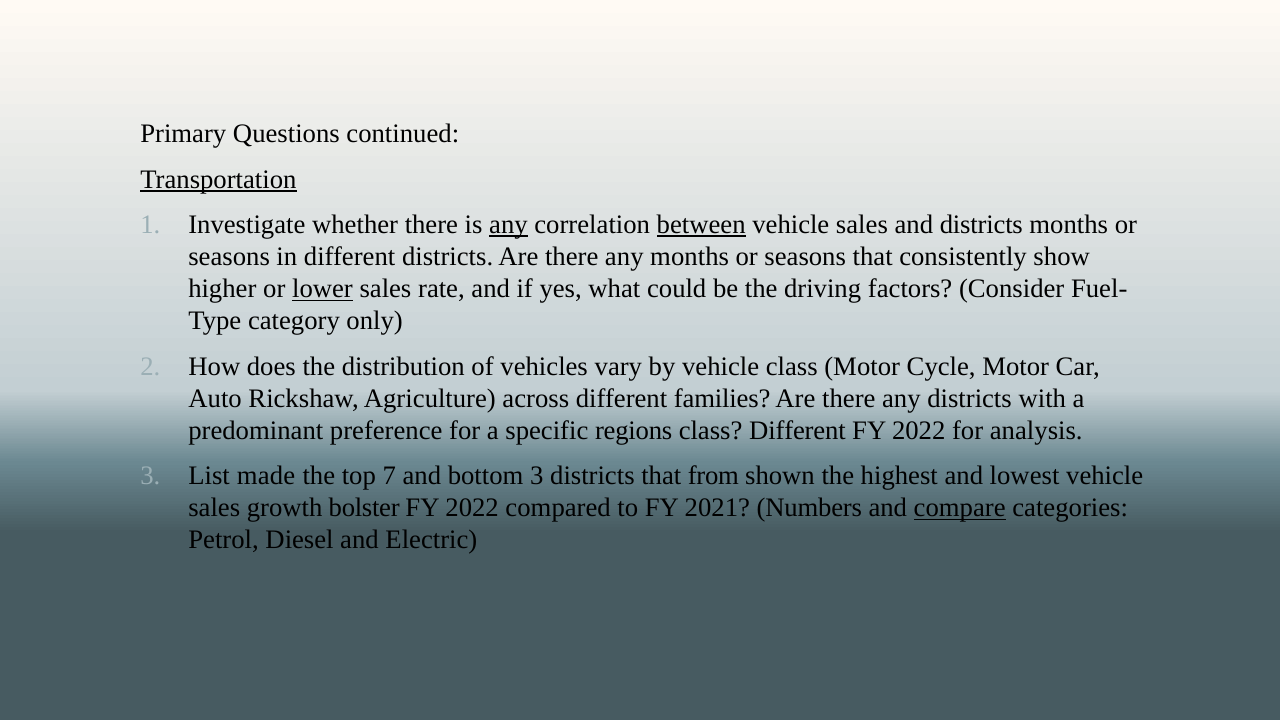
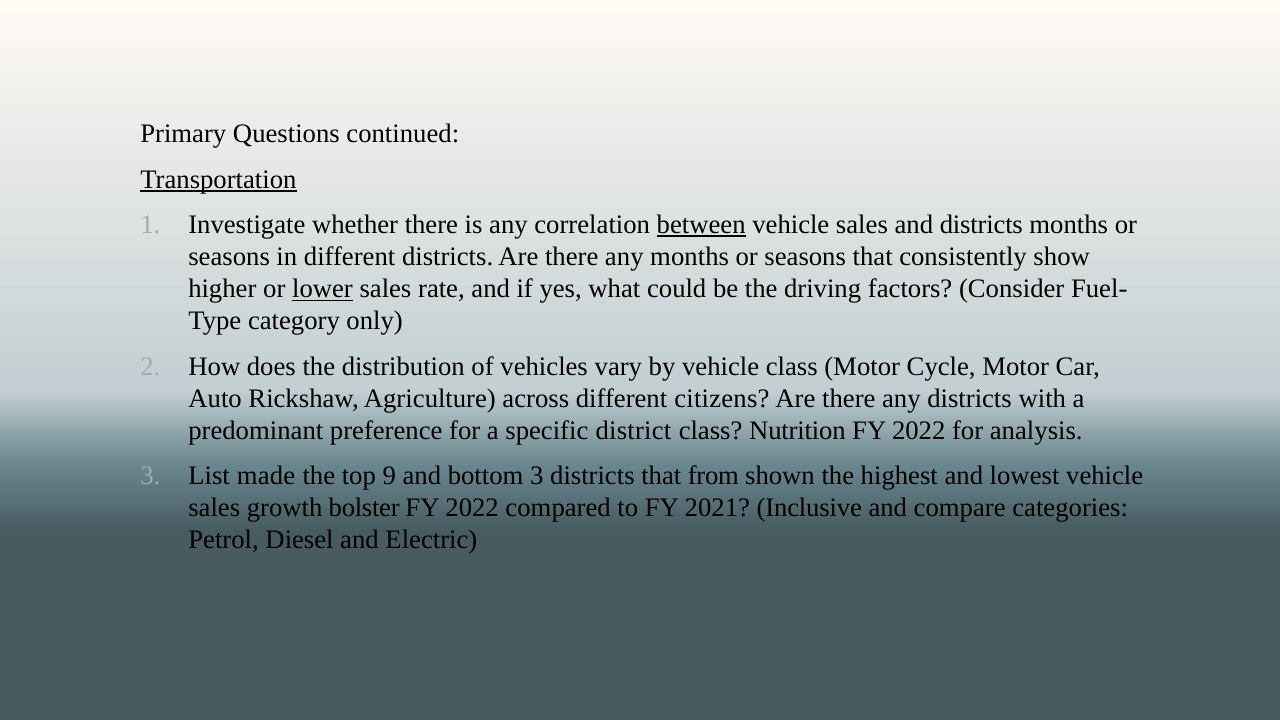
any at (508, 225) underline: present -> none
families: families -> citizens
regions: regions -> district
class Different: Different -> Nutrition
7: 7 -> 9
Numbers: Numbers -> Inclusive
compare underline: present -> none
